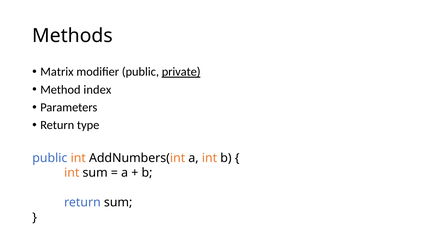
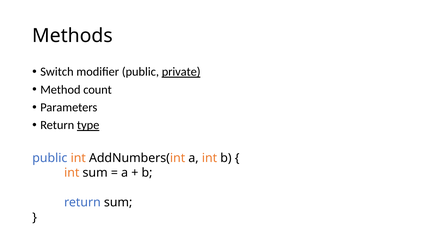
Matrix: Matrix -> Switch
index: index -> count
type underline: none -> present
